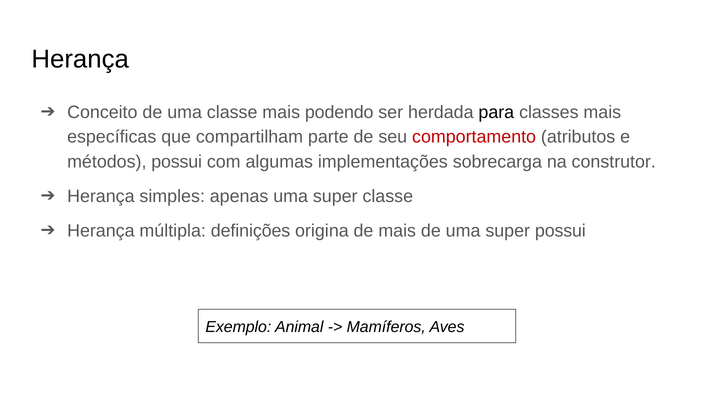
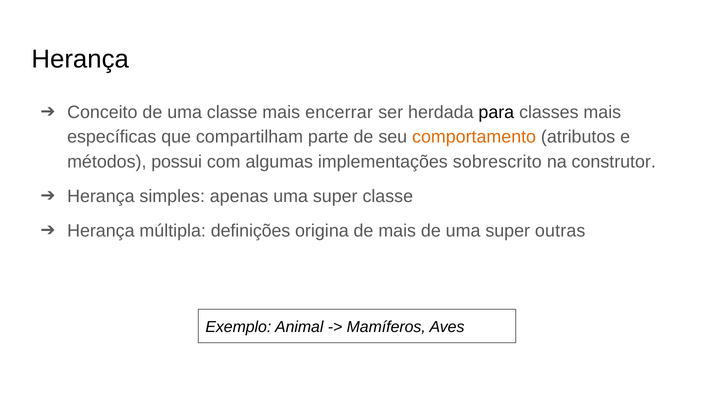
podendo: podendo -> encerrar
comportamento colour: red -> orange
sobrecarga: sobrecarga -> sobrescrito
super possui: possui -> outras
